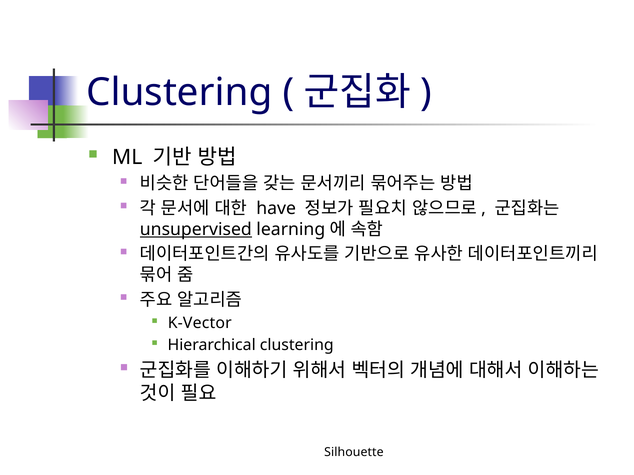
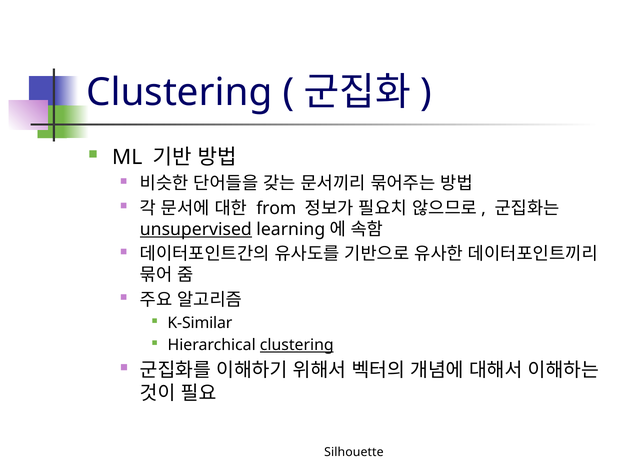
have: have -> from
K-Vector: K-Vector -> K-Similar
clustering at (297, 345) underline: none -> present
